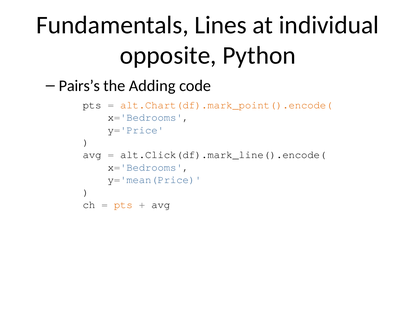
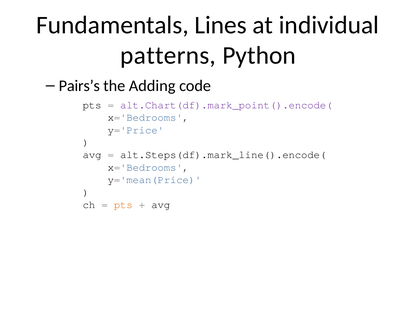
opposite: opposite -> patterns
alt.Chart(df).mark_point().encode( colour: orange -> purple
alt.Click(df).mark_line().encode(: alt.Click(df).mark_line().encode( -> alt.Steps(df).mark_line().encode(
